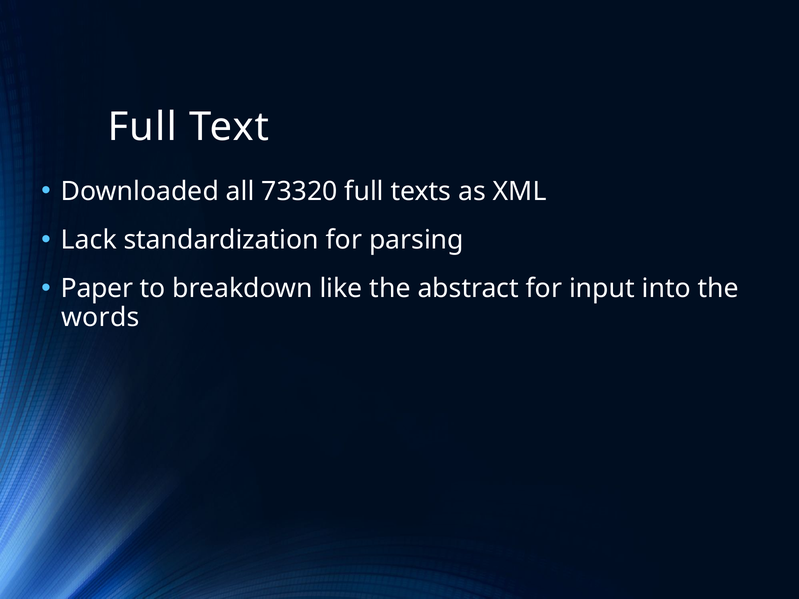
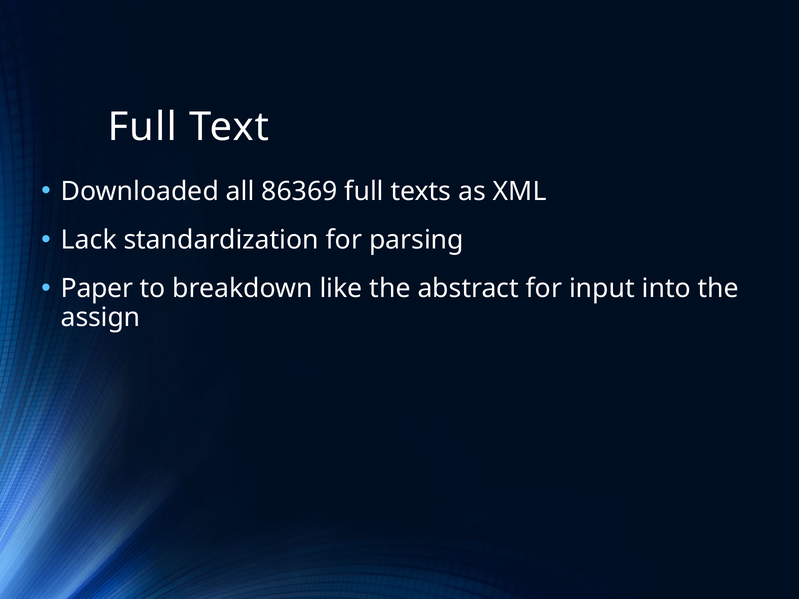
73320: 73320 -> 86369
words: words -> assign
